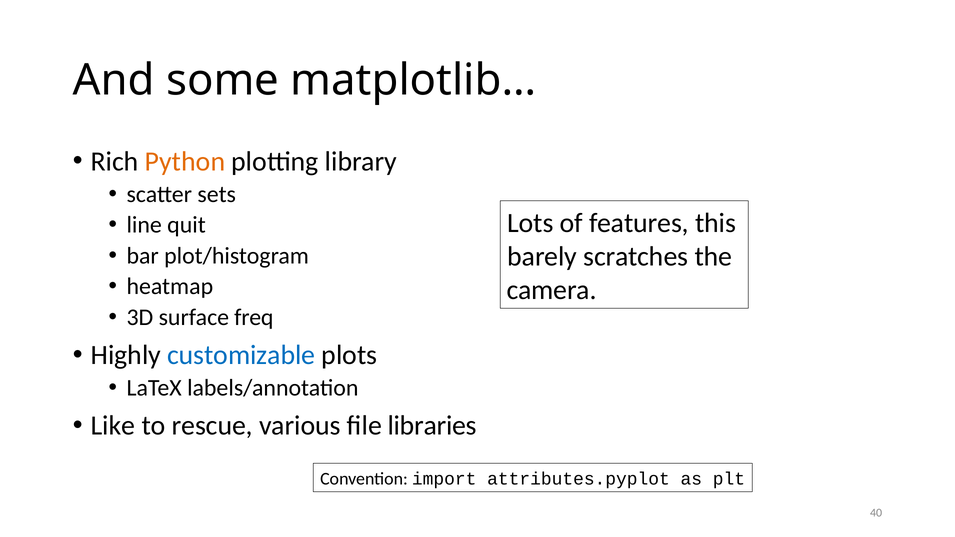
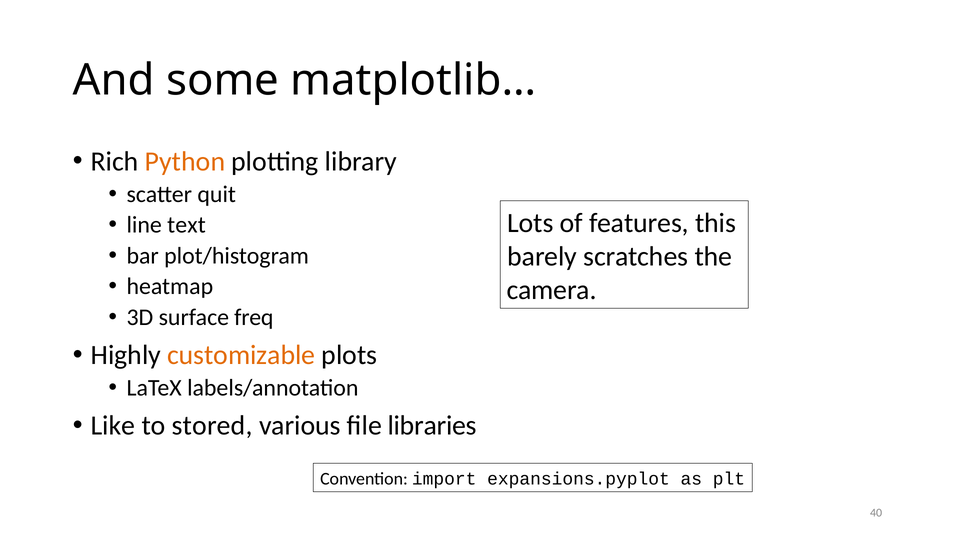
sets: sets -> quit
quit: quit -> text
customizable colour: blue -> orange
rescue: rescue -> stored
attributes.pyplot: attributes.pyplot -> expansions.pyplot
